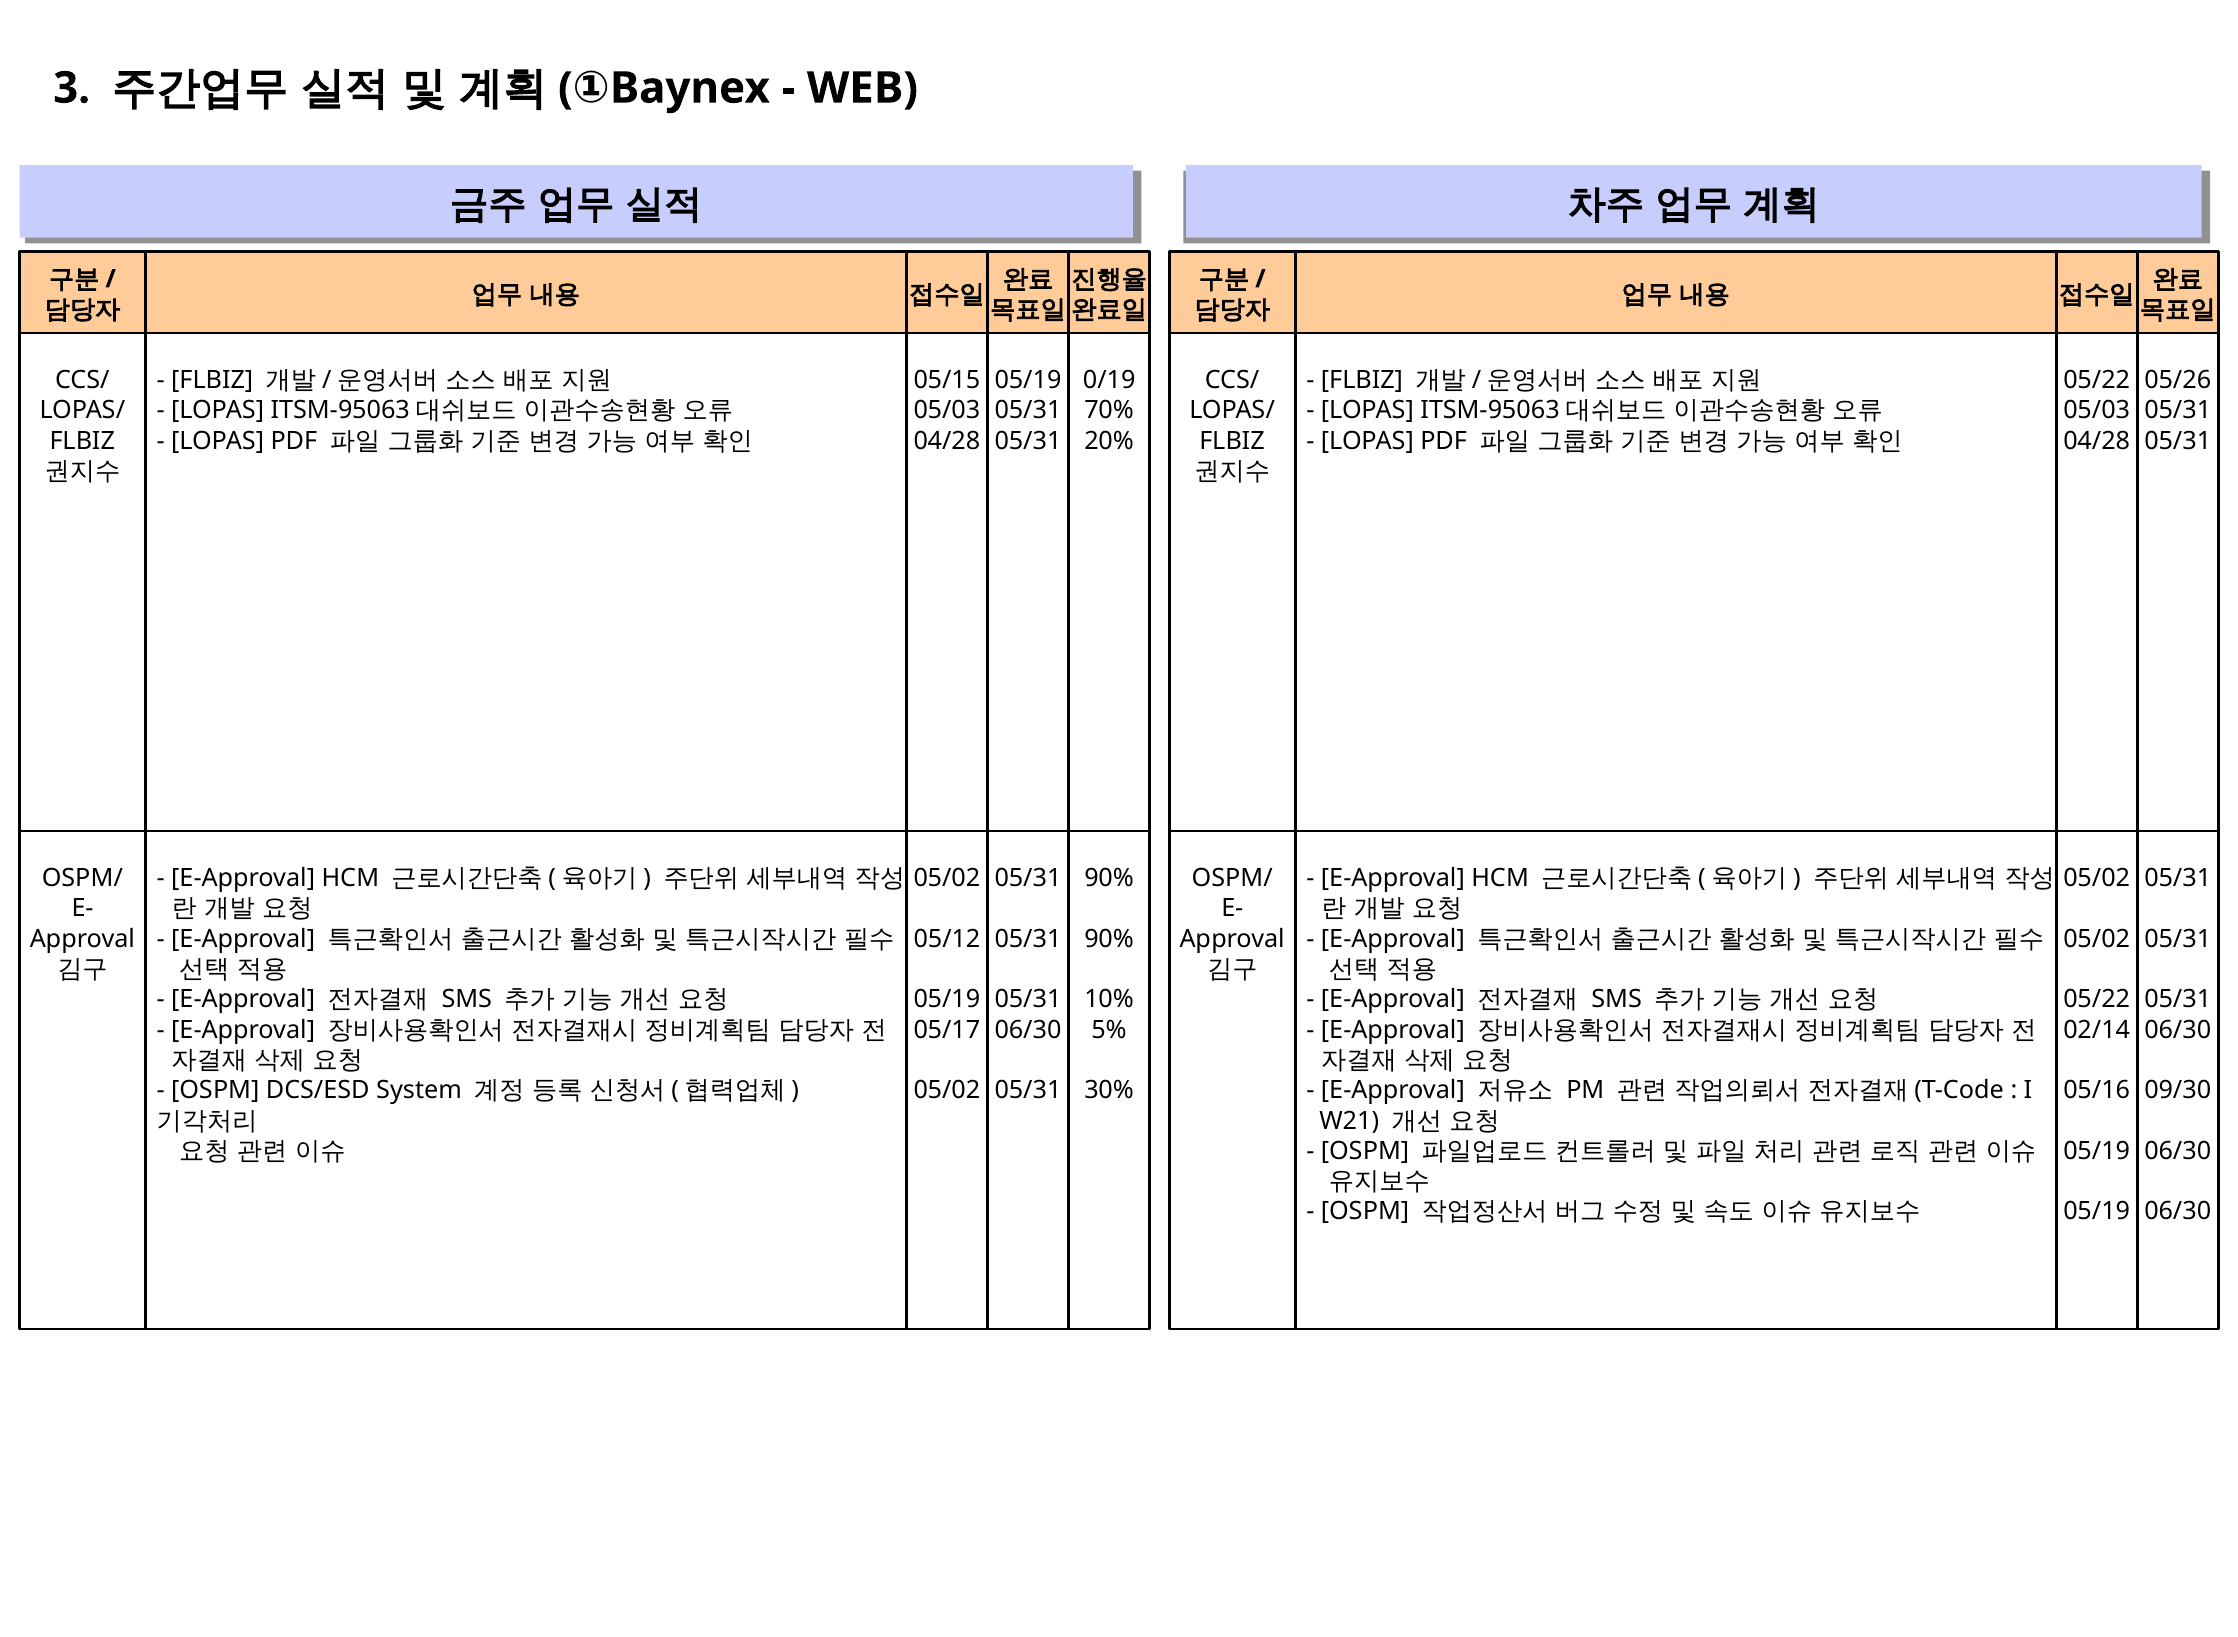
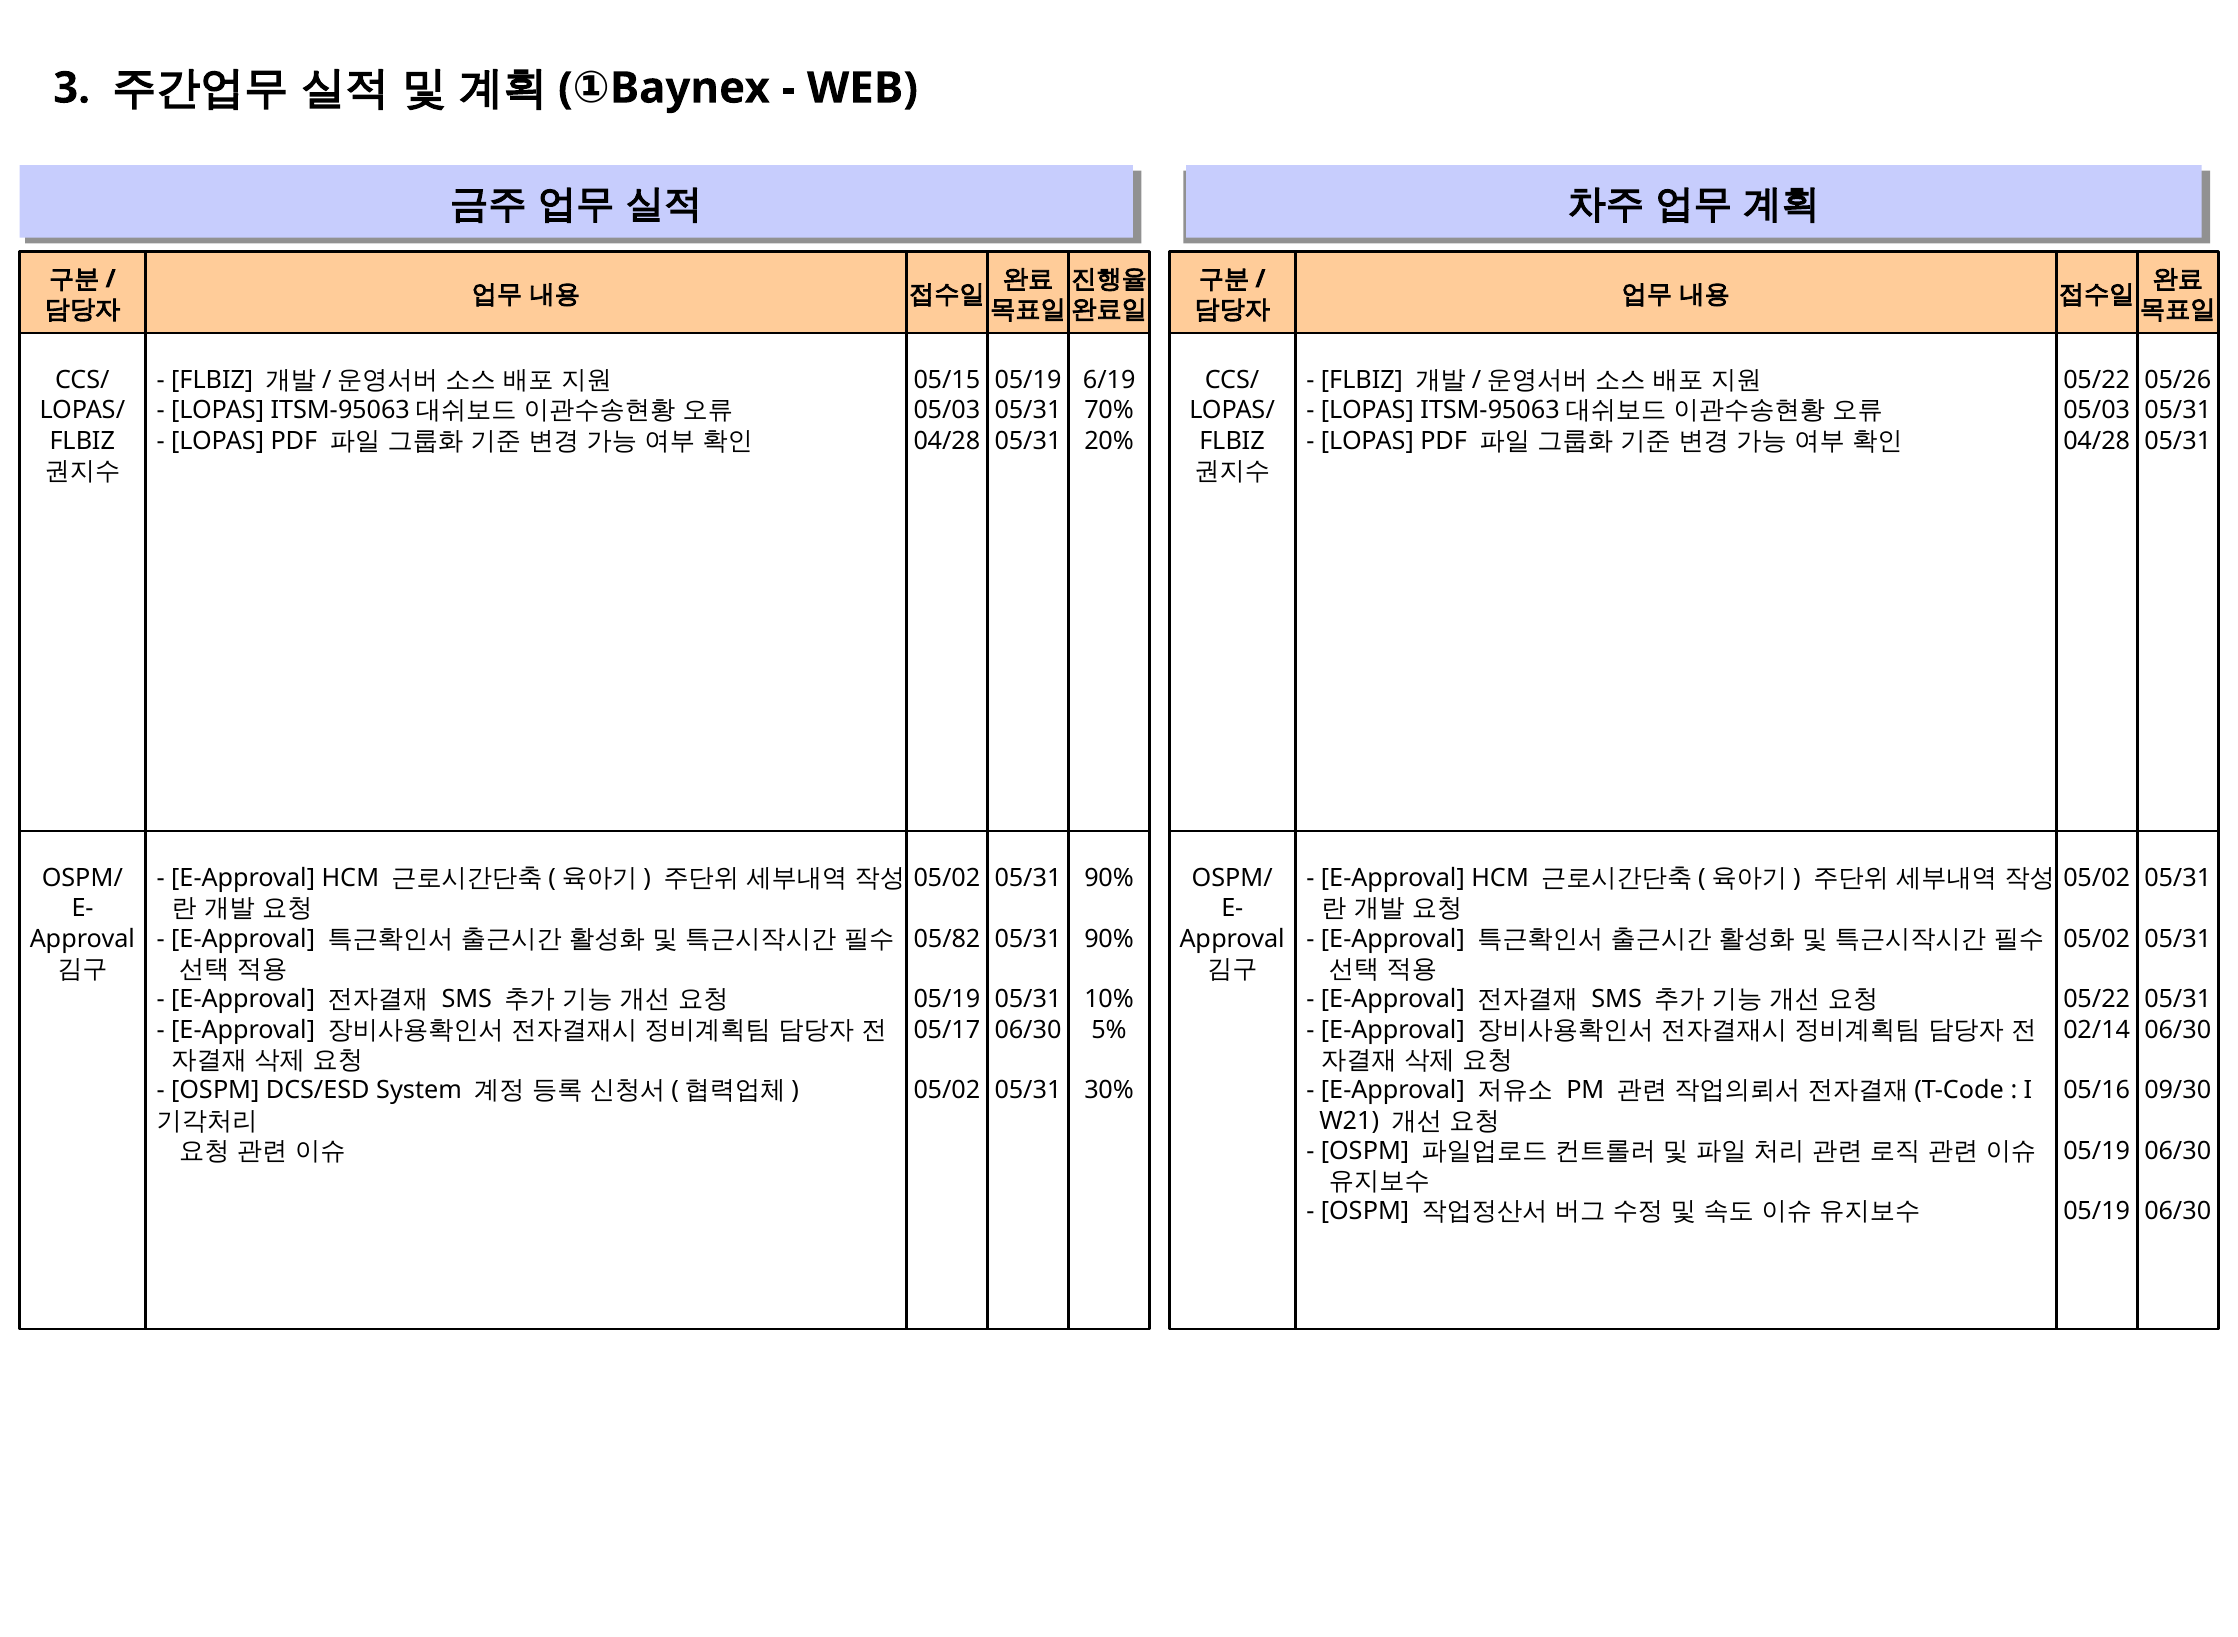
0/19: 0/19 -> 6/19
05/12: 05/12 -> 05/82
